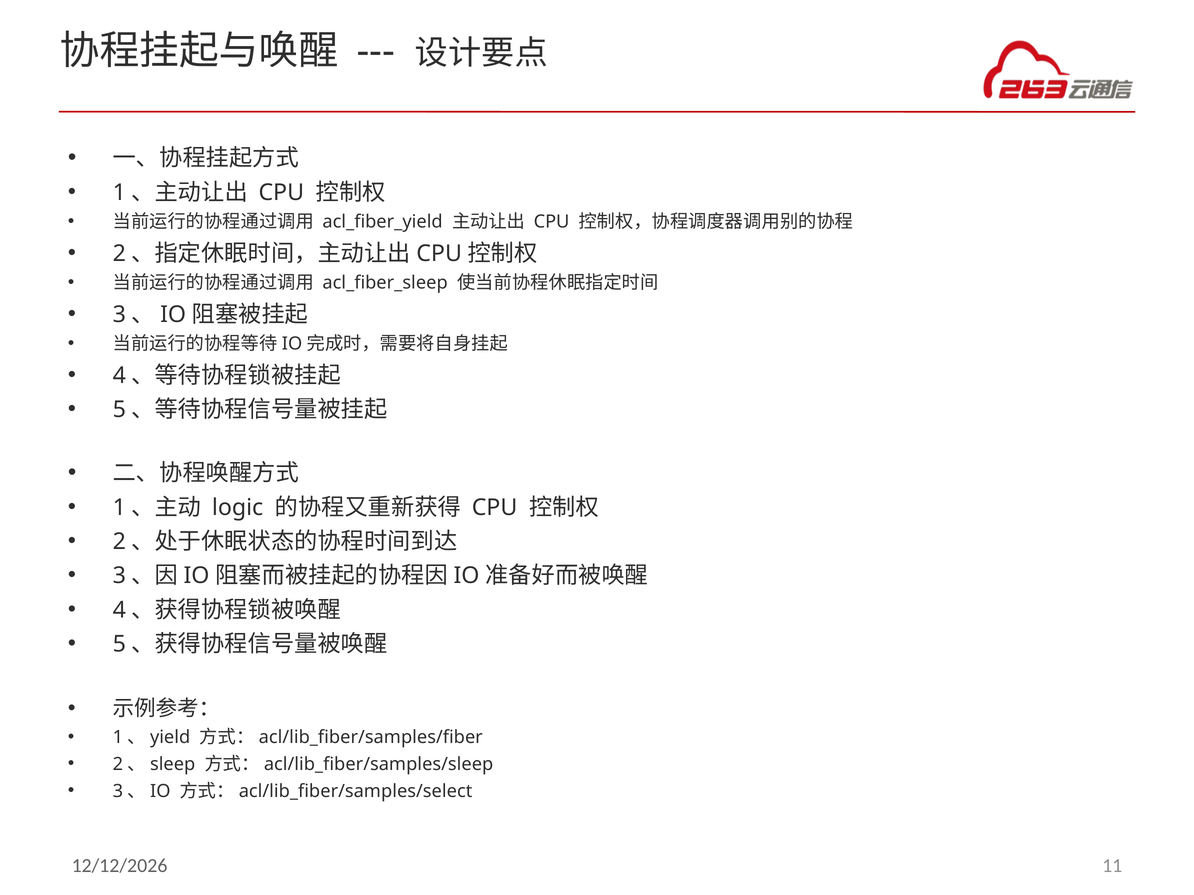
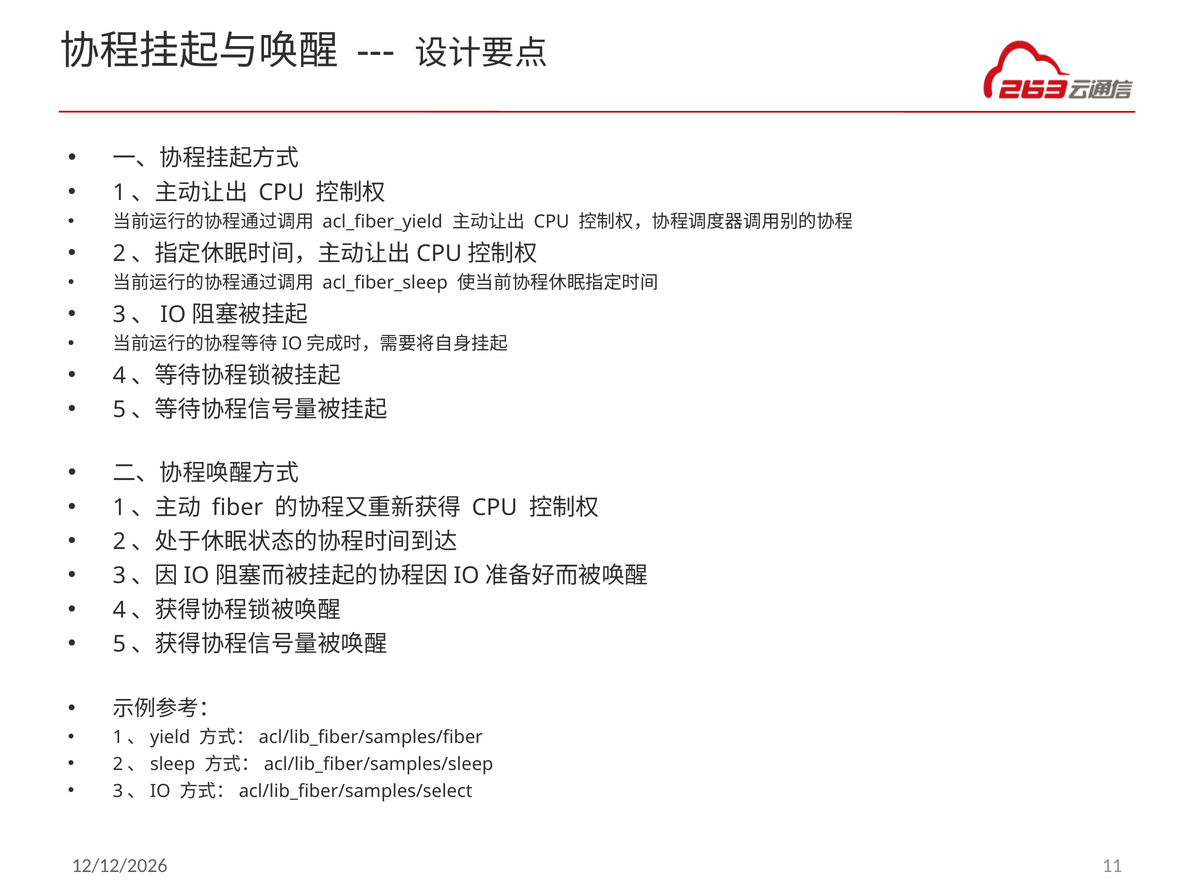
logic: logic -> fiber
